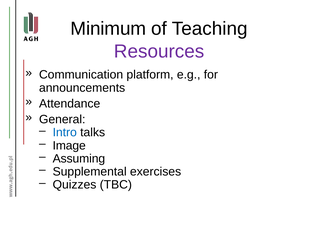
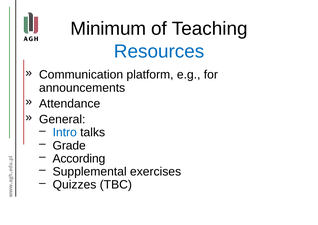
Resources colour: purple -> blue
Image: Image -> Grade
Assuming: Assuming -> According
